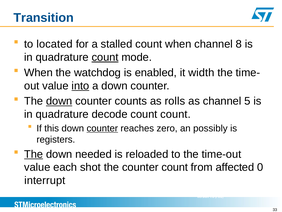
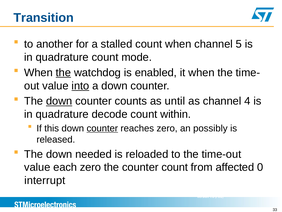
located: located -> another
8: 8 -> 5
count at (105, 57) underline: present -> none
the at (63, 72) underline: none -> present
it width: width -> when
rolls: rolls -> until
5: 5 -> 4
count count: count -> within
registers: registers -> released
The at (34, 154) underline: present -> none
each shot: shot -> zero
